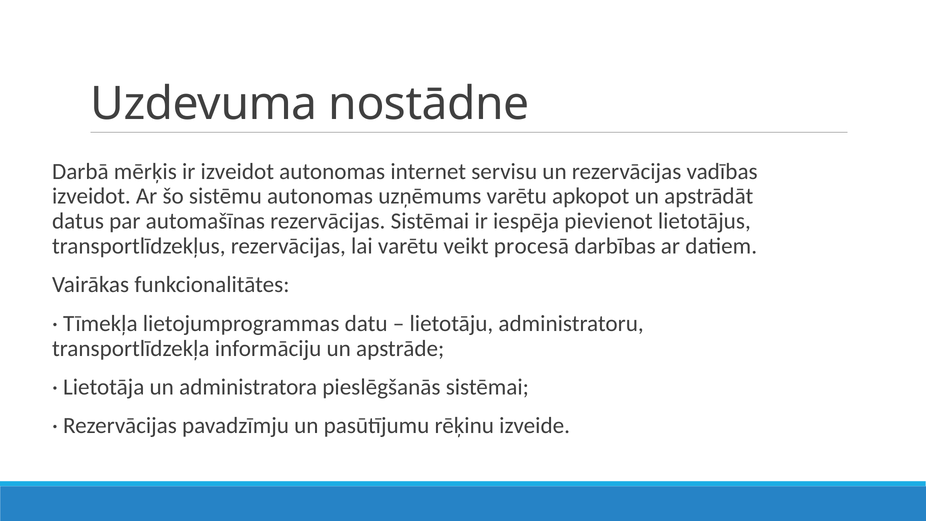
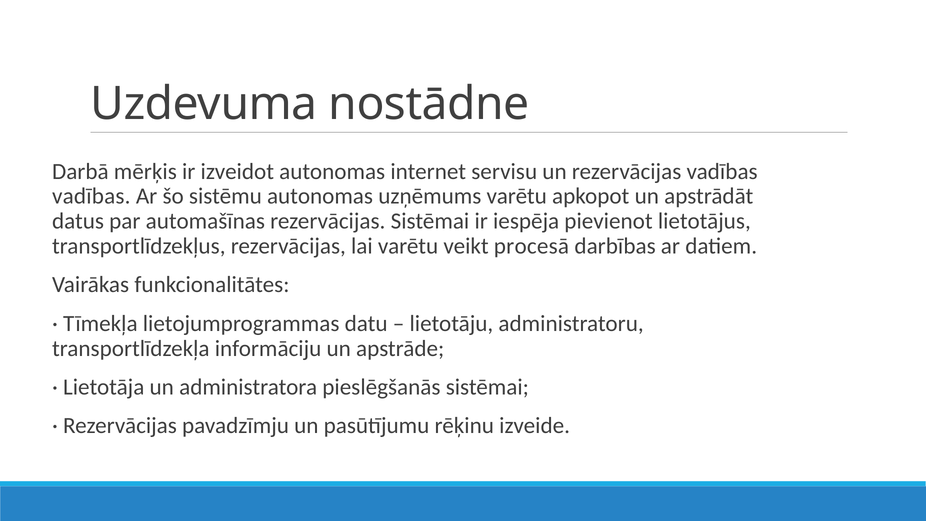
izveidot at (91, 196): izveidot -> vadības
